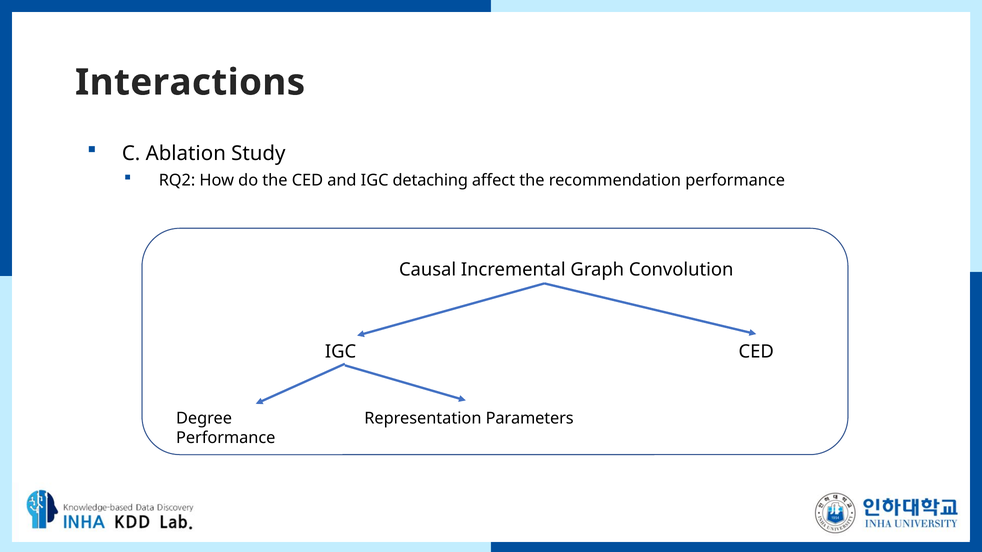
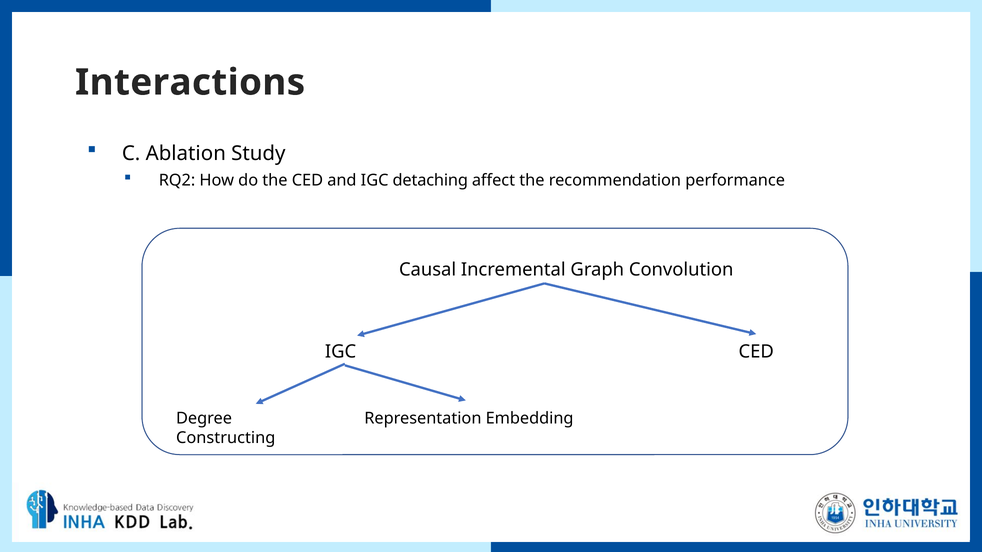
Parameters: Parameters -> Embedding
Performance at (226, 438): Performance -> Constructing
